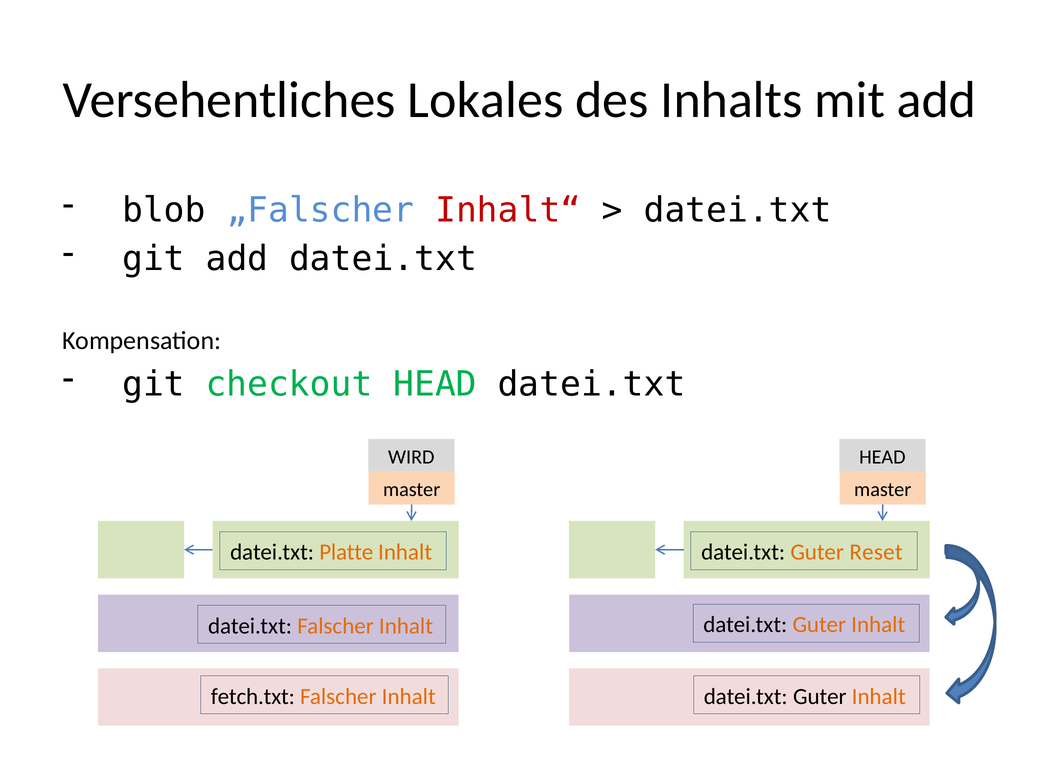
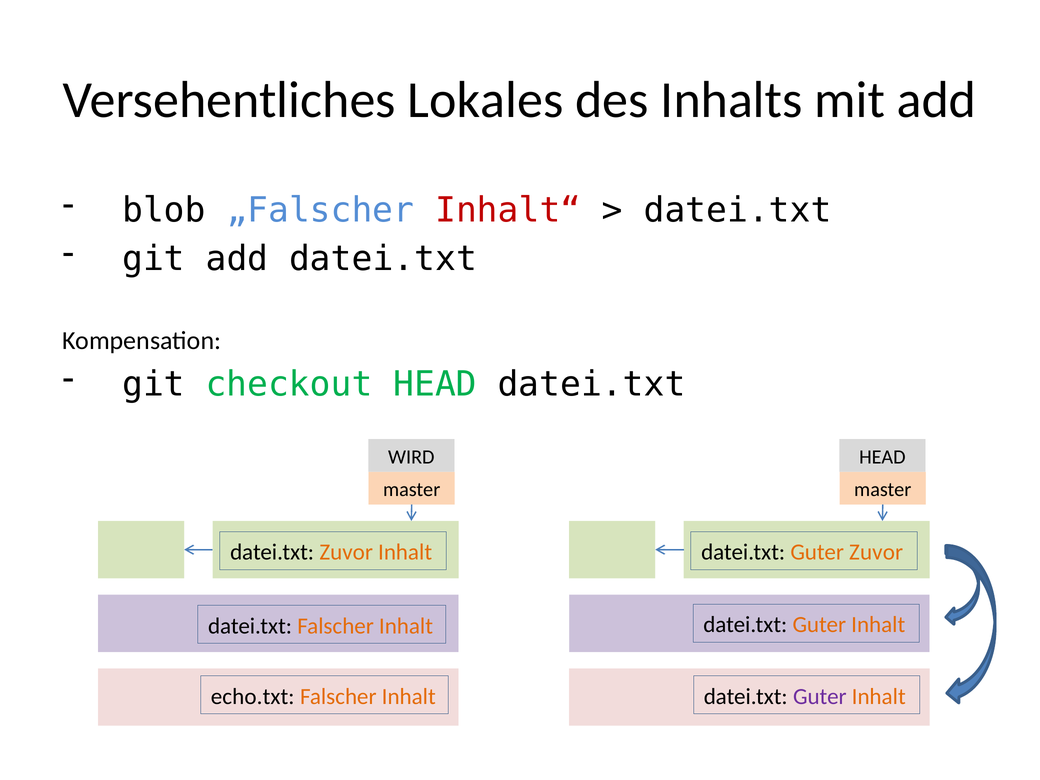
datei.txt Platte: Platte -> Zuvor
Guter Reset: Reset -> Zuvor
fetch.txt: fetch.txt -> echo.txt
Guter at (820, 696) colour: black -> purple
